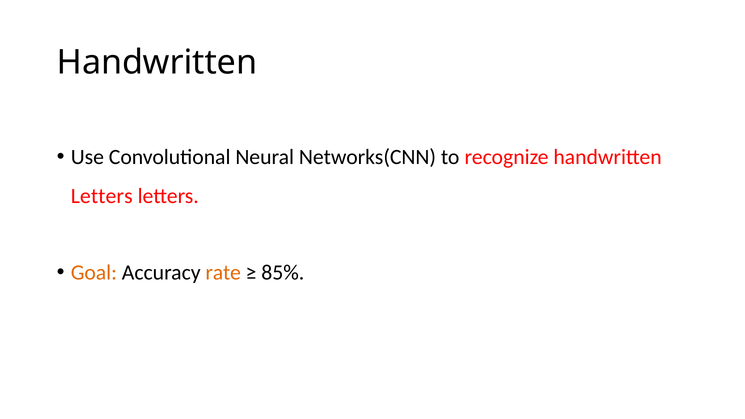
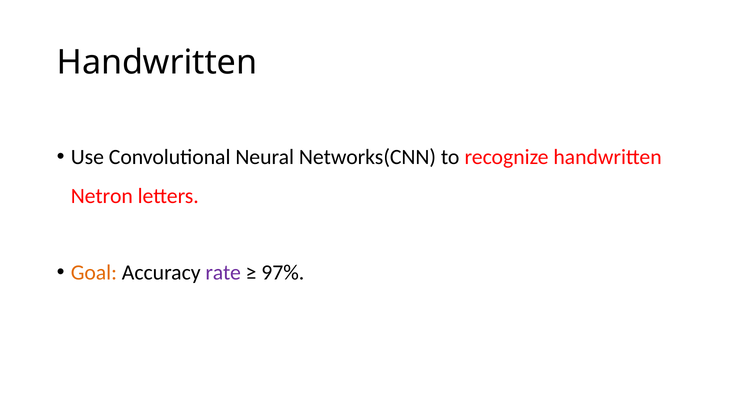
Letters at (102, 196): Letters -> Netron
rate colour: orange -> purple
85%: 85% -> 97%
